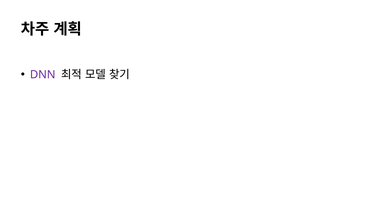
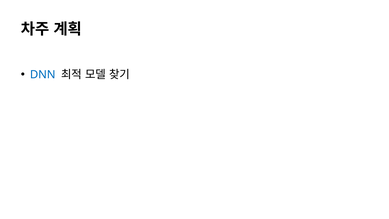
DNN colour: purple -> blue
